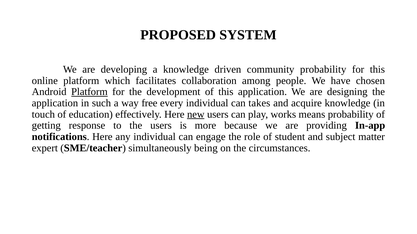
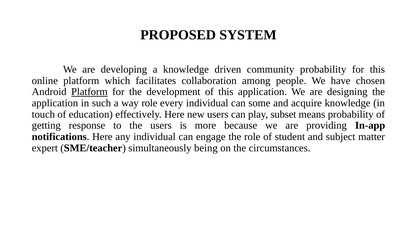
way free: free -> role
takes: takes -> some
new underline: present -> none
works: works -> subset
